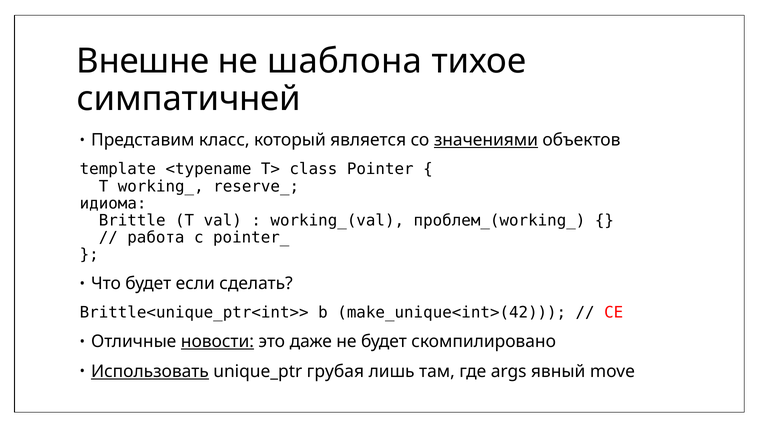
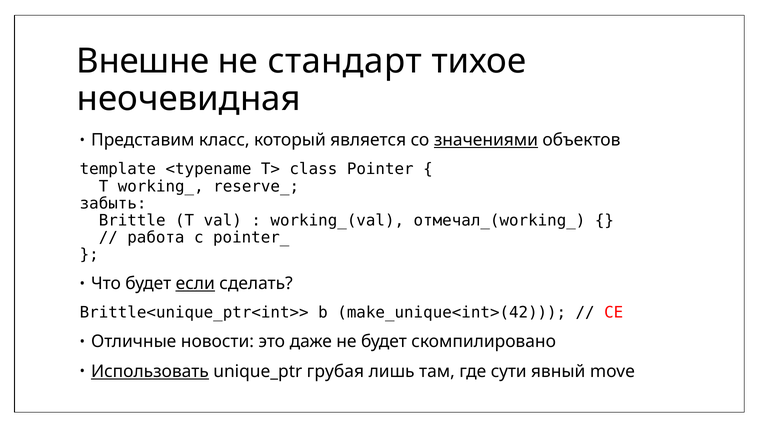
шаблона: шаблона -> стандарт
симпатичней: симпатичней -> неочевидная
идиома: идиома -> забыть
проблем_(working_: проблем_(working_ -> отмечал_(working_
если underline: none -> present
новости underline: present -> none
args: args -> сути
